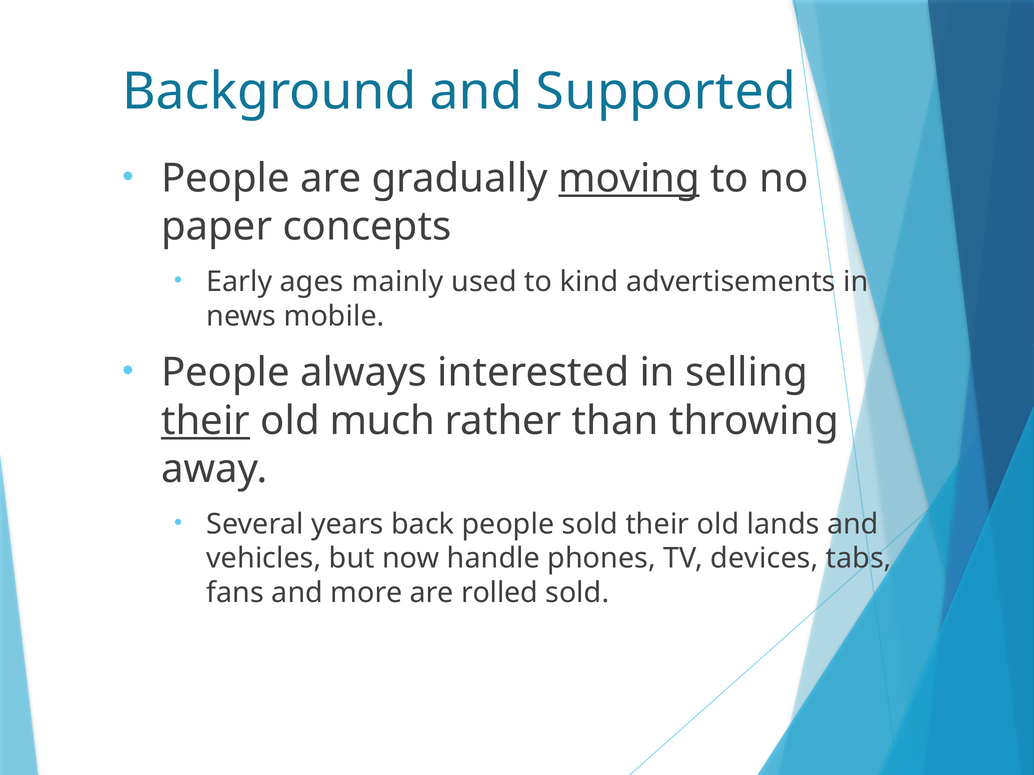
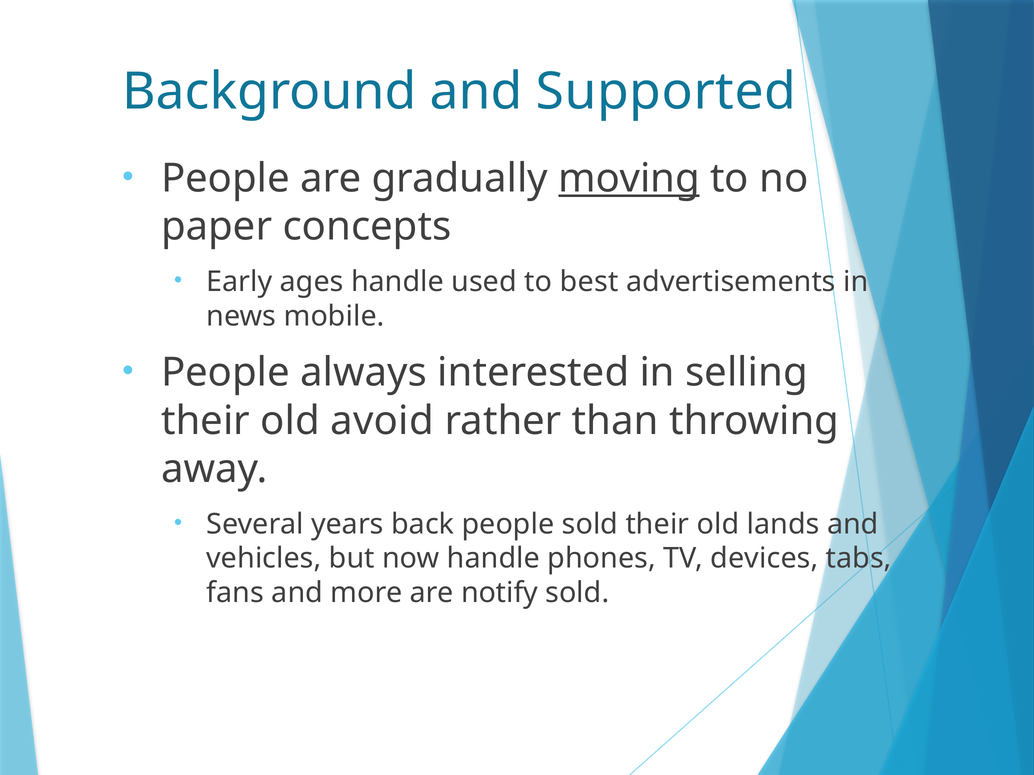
ages mainly: mainly -> handle
kind: kind -> best
their at (206, 421) underline: present -> none
much: much -> avoid
rolled: rolled -> notify
